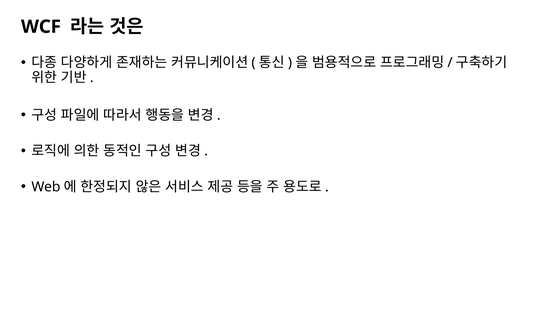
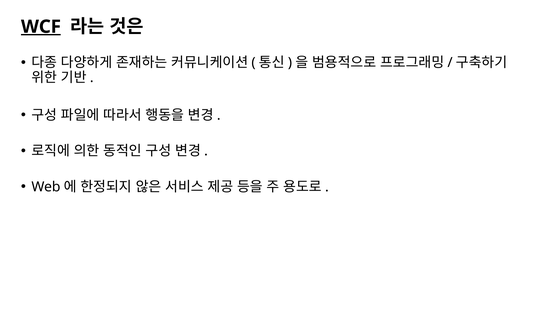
WCF underline: none -> present
